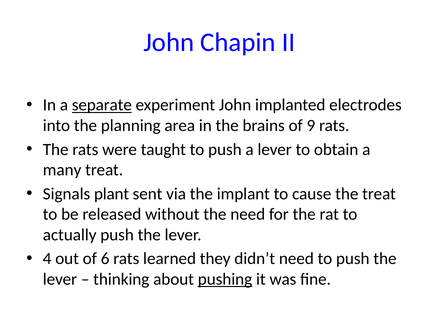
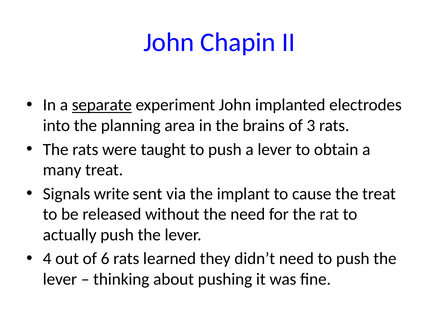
9: 9 -> 3
plant: plant -> write
pushing underline: present -> none
